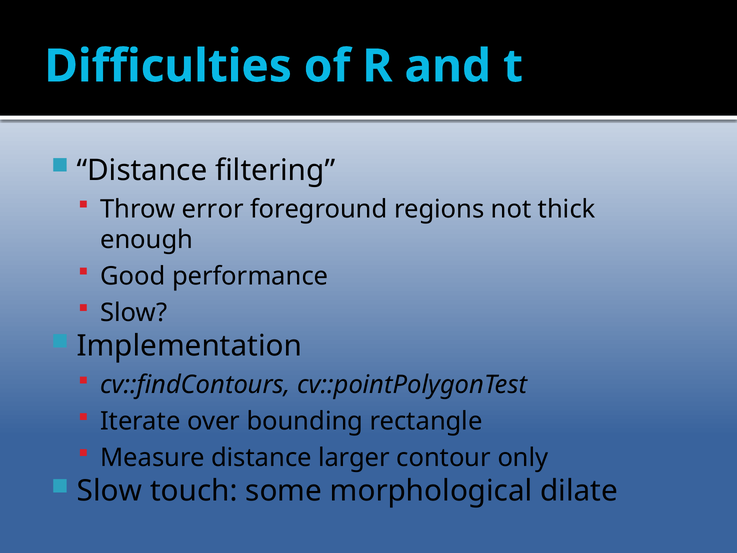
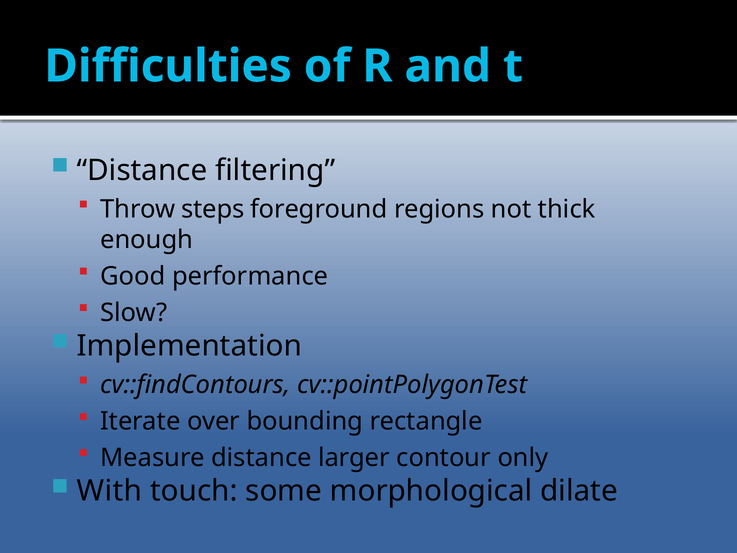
error: error -> steps
Slow at (109, 491): Slow -> With
